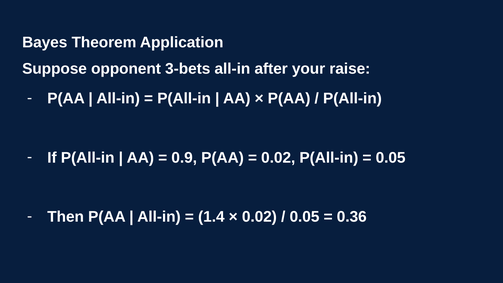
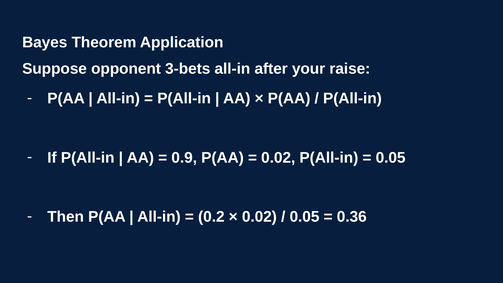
1.4: 1.4 -> 0.2
